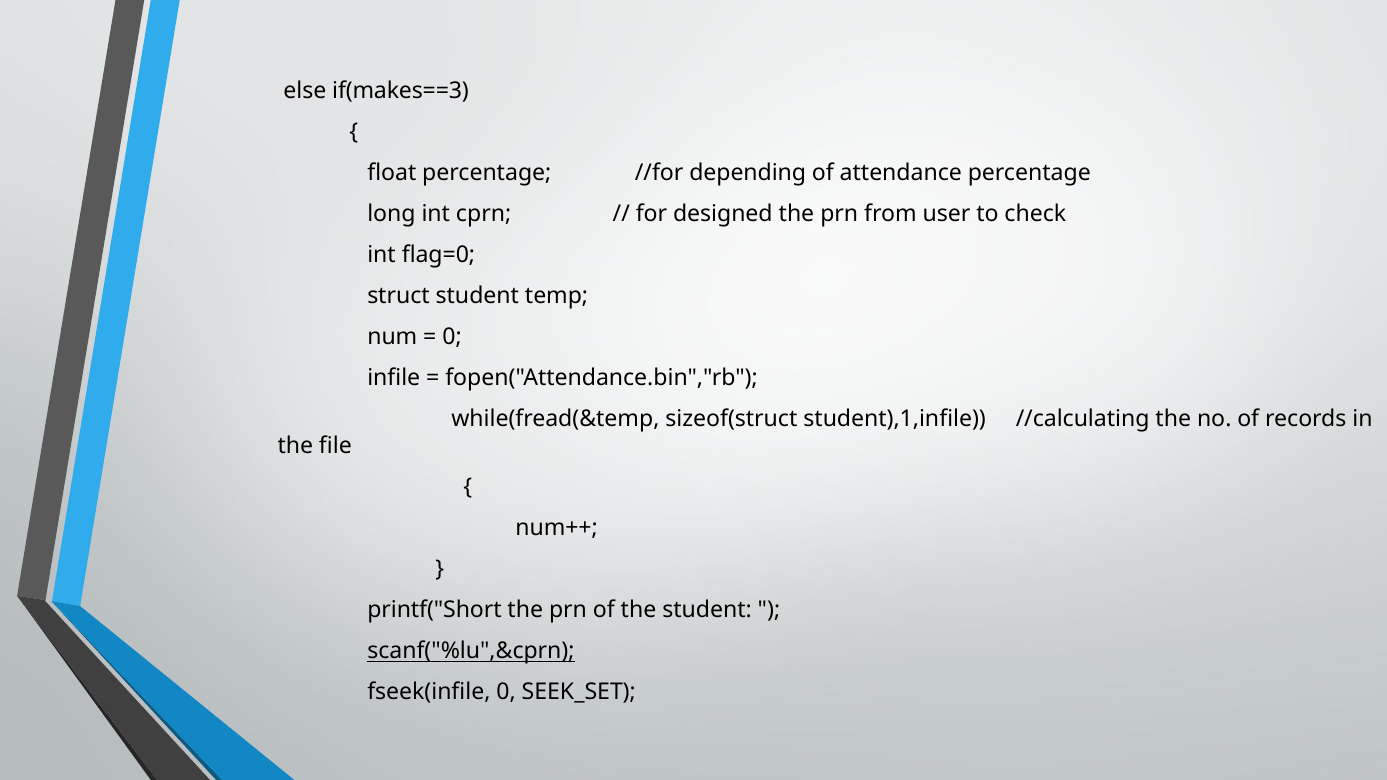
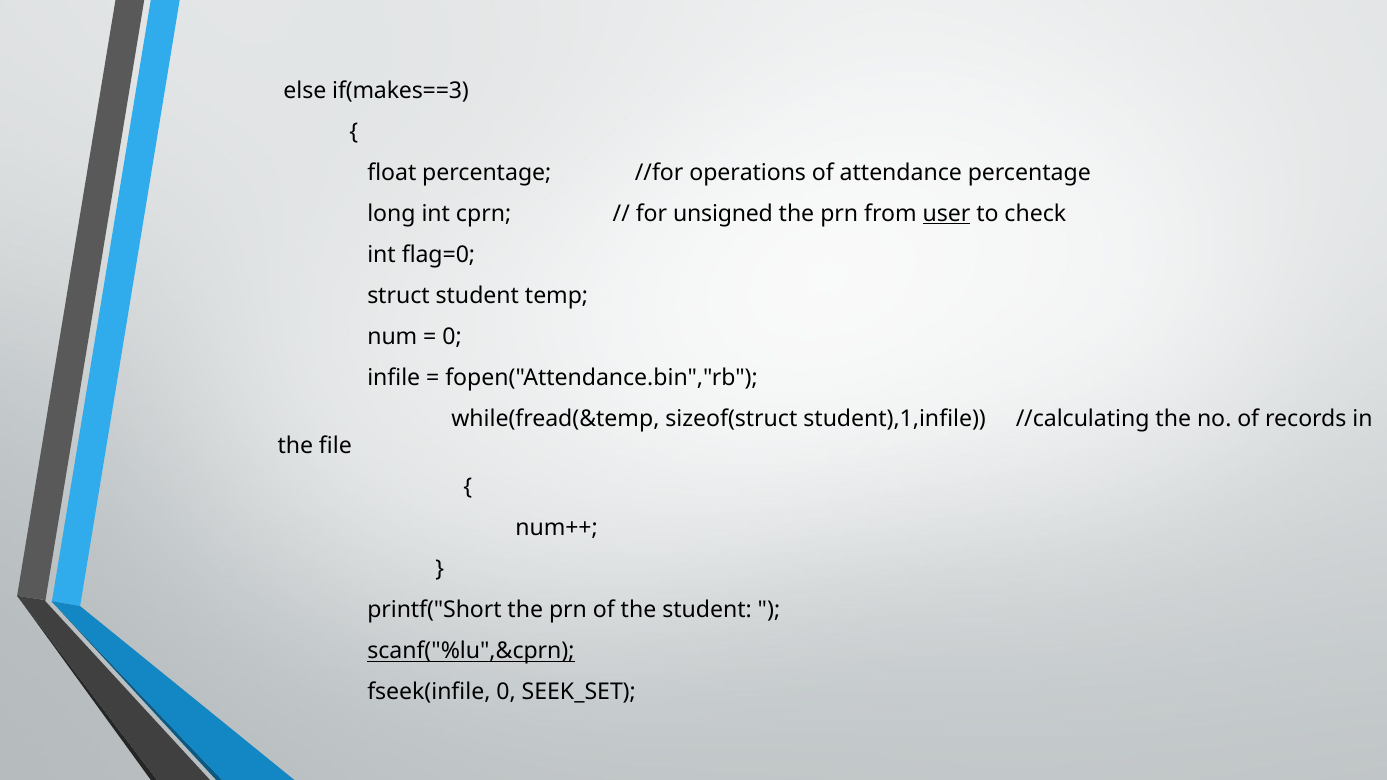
depending: depending -> operations
designed: designed -> unsigned
user underline: none -> present
